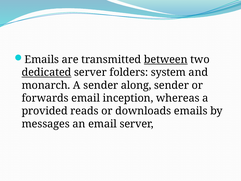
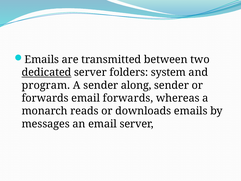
between underline: present -> none
monarch: monarch -> program
email inception: inception -> forwards
provided: provided -> monarch
